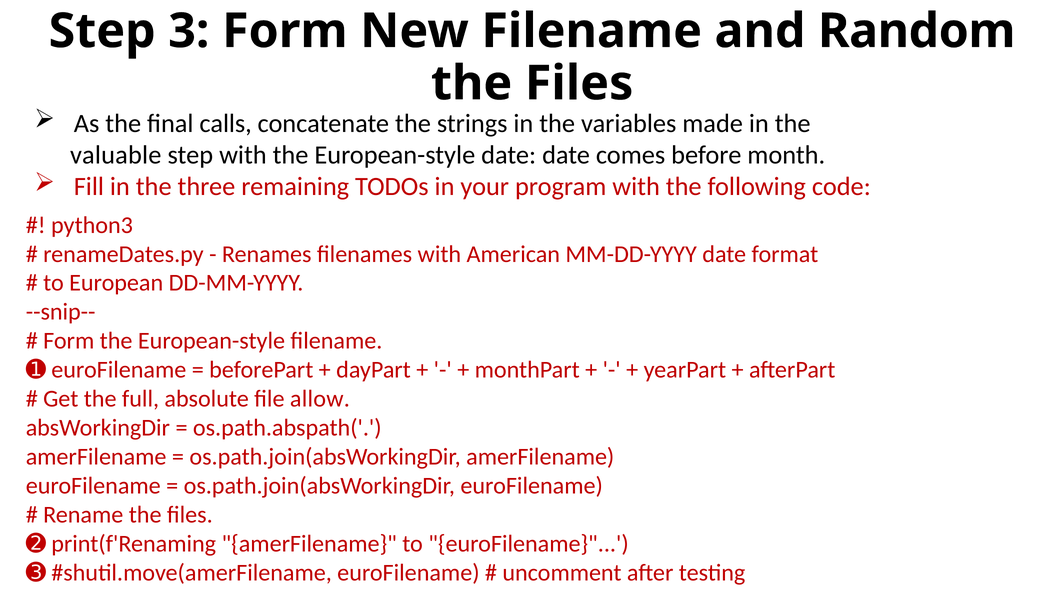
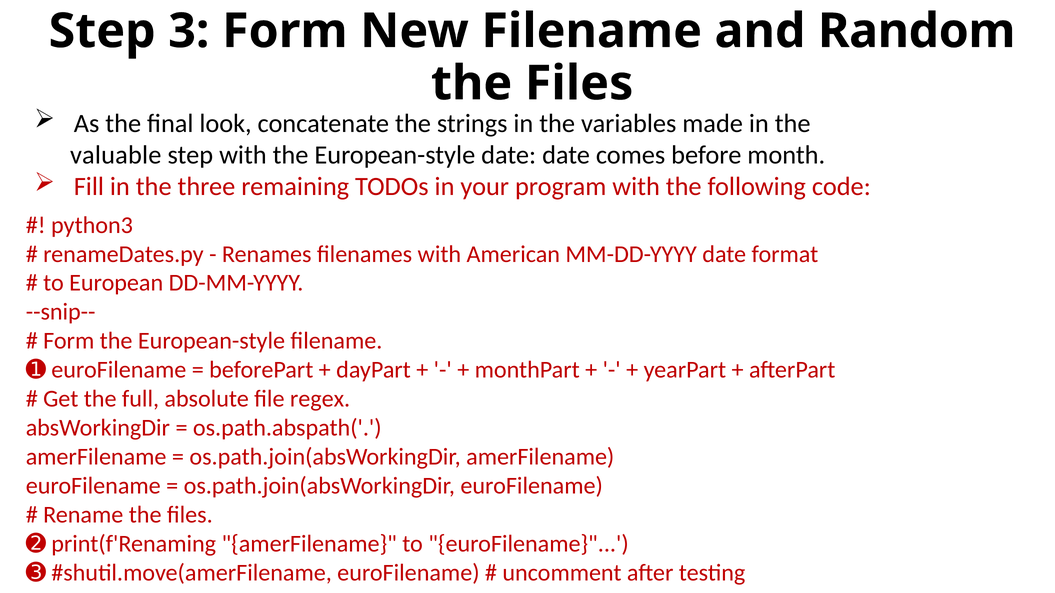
calls: calls -> look
allow: allow -> regex
